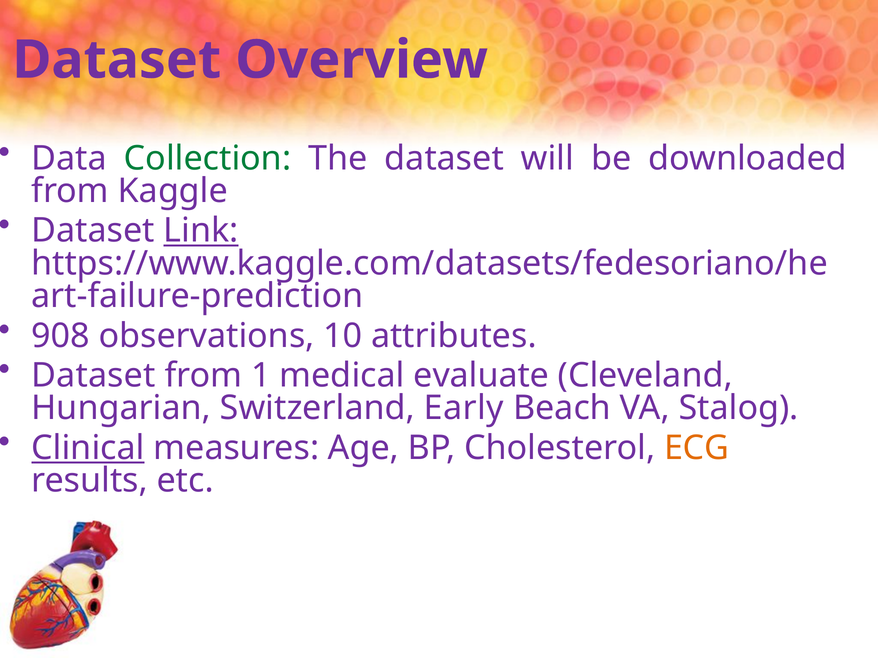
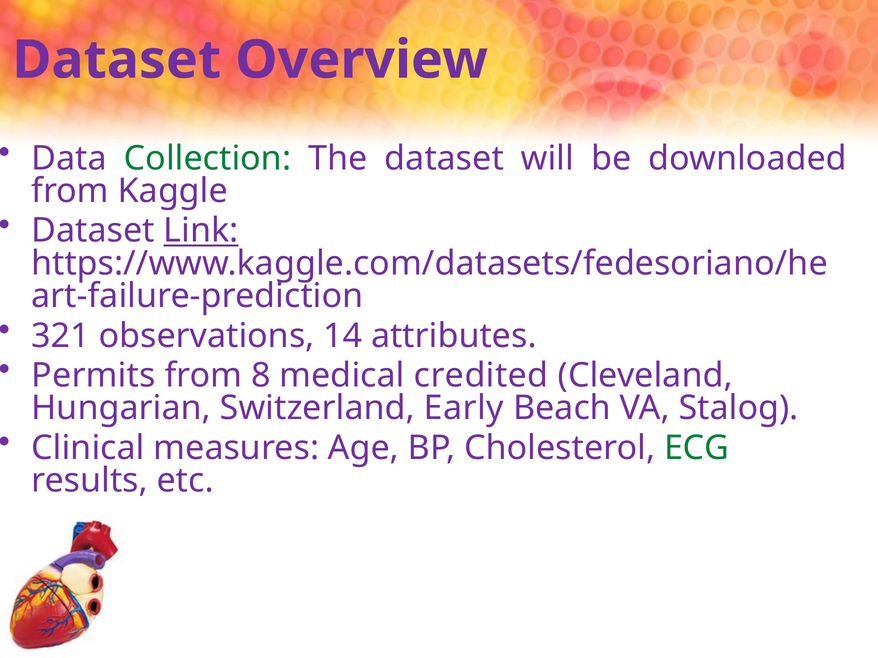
908: 908 -> 321
10: 10 -> 14
Dataset at (93, 376): Dataset -> Permits
1: 1 -> 8
evaluate: evaluate -> credited
Clinical underline: present -> none
ECG colour: orange -> green
